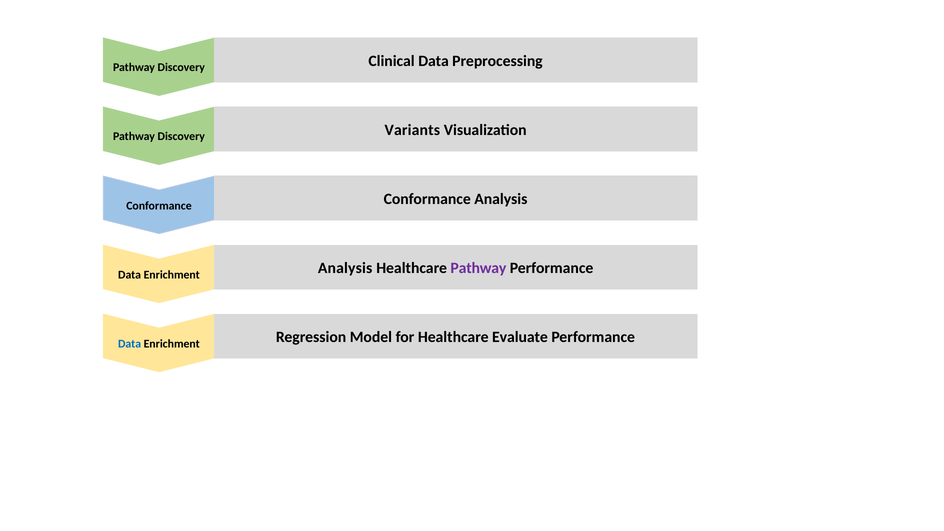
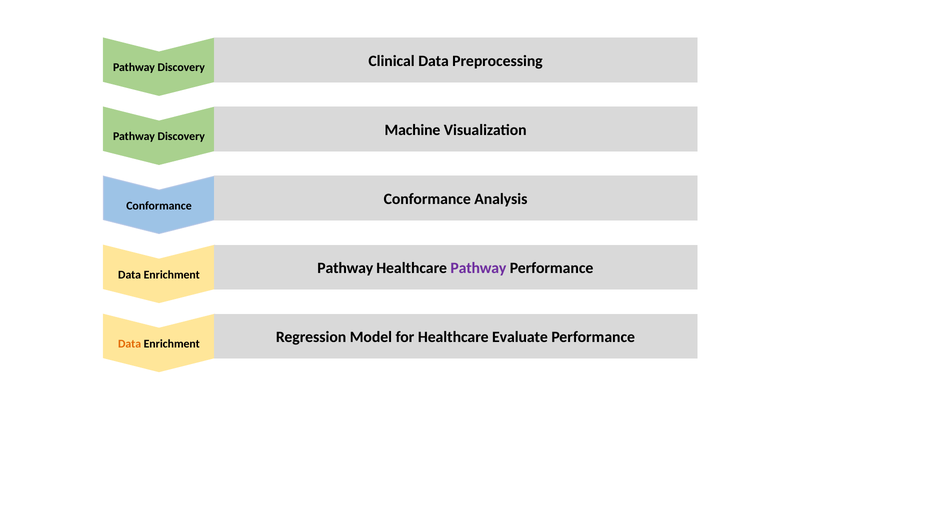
Variants: Variants -> Machine
Analysis at (345, 268): Analysis -> Pathway
Data at (130, 344) colour: blue -> orange
